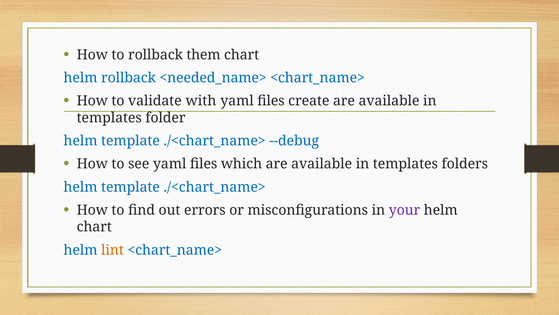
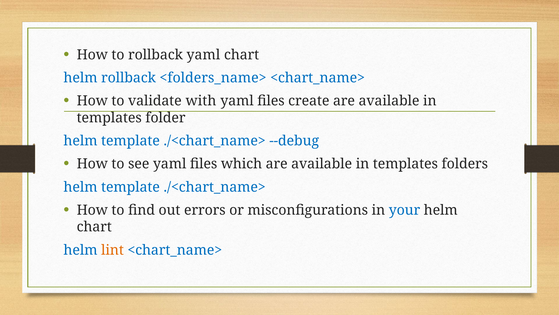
rollback them: them -> yaml
<needed_name>: <needed_name> -> <folders_name>
your colour: purple -> blue
